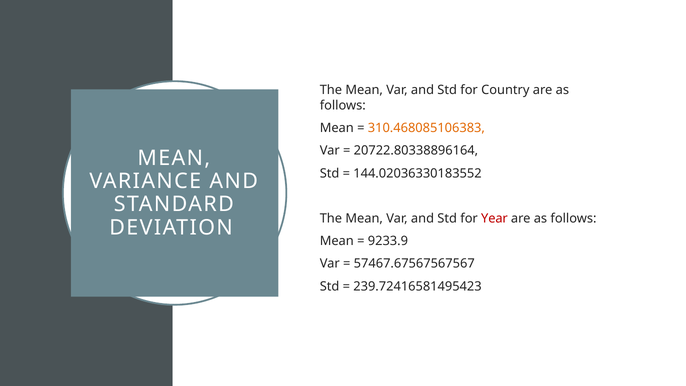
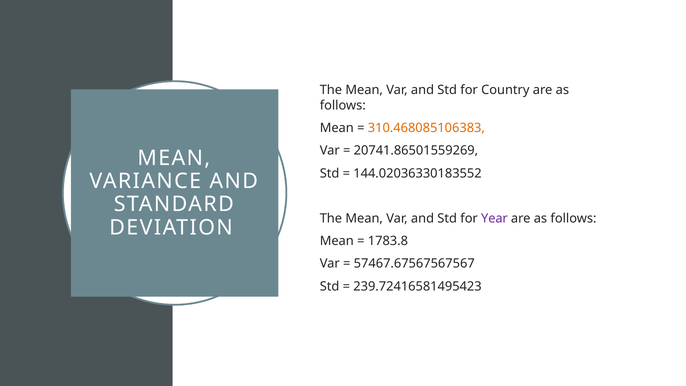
20722.80338896164: 20722.80338896164 -> 20741.86501559269
Year colour: red -> purple
9233.9: 9233.9 -> 1783.8
